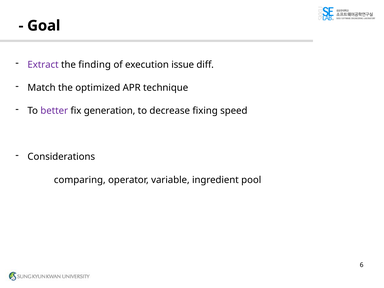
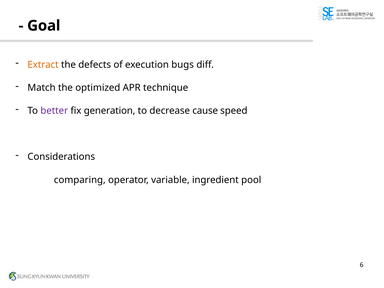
Extract colour: purple -> orange
finding: finding -> defects
issue: issue -> bugs
fixing: fixing -> cause
